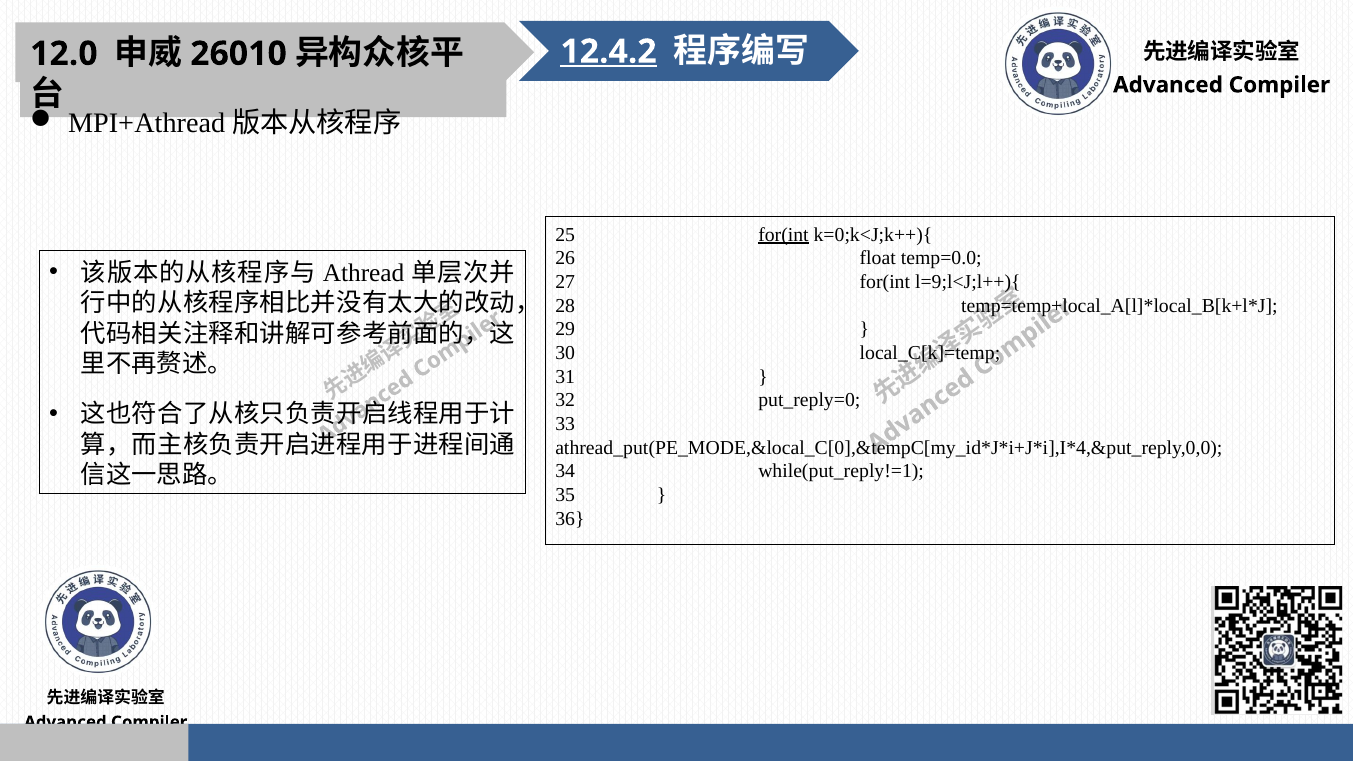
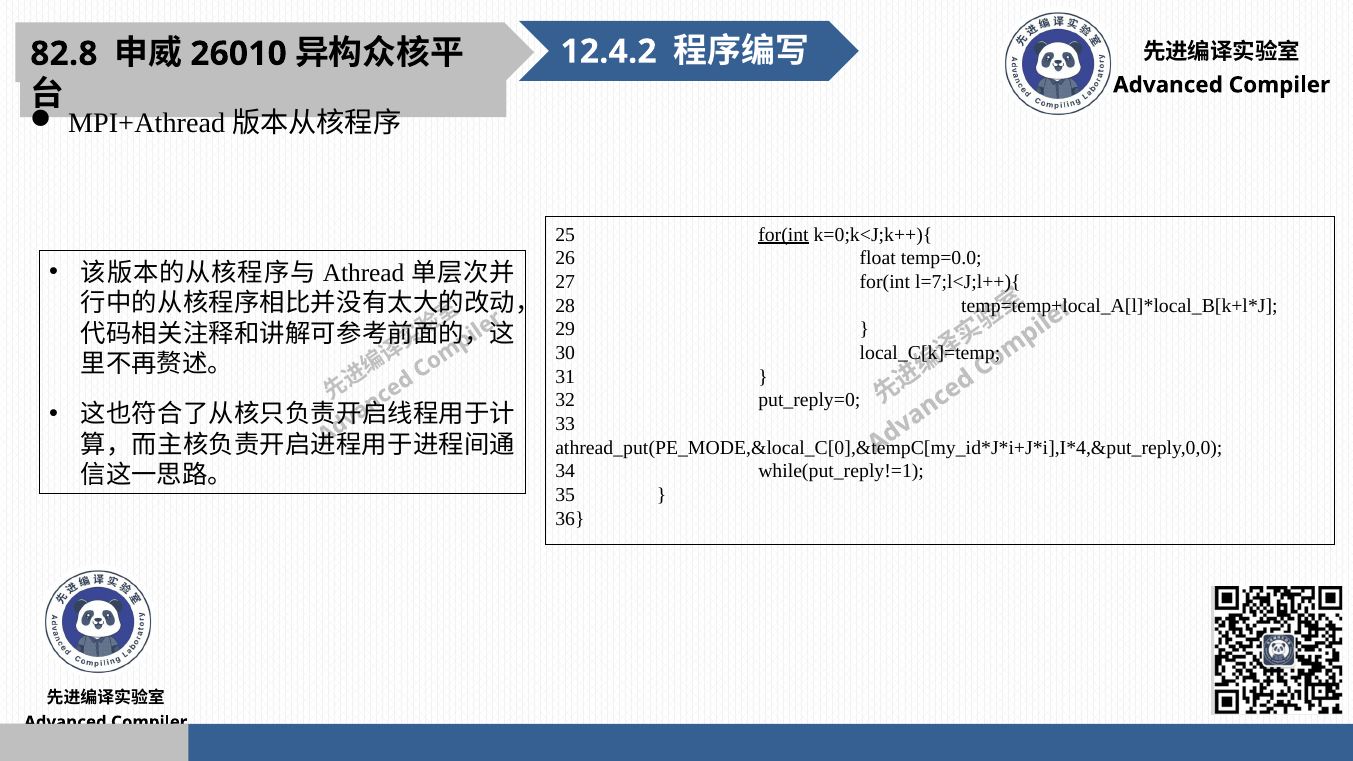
12.4.2 underline: present -> none
12.0: 12.0 -> 82.8
l=9;l<J;l++){: l=9;l<J;l++){ -> l=7;l<J;l++){
